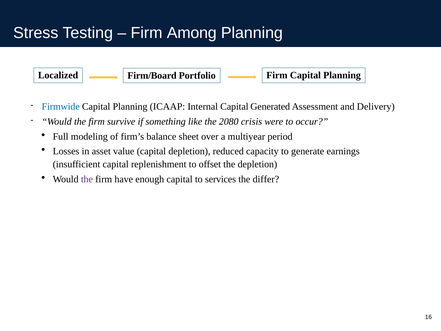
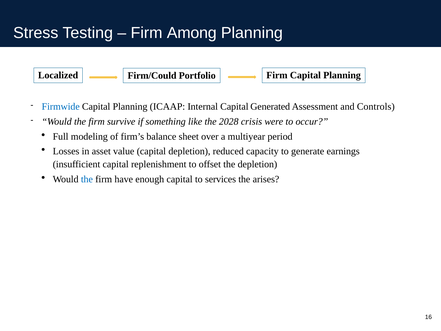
Firm/Board: Firm/Board -> Firm/Could
Delivery: Delivery -> Controls
2080: 2080 -> 2028
the at (87, 179) colour: purple -> blue
differ: differ -> arises
